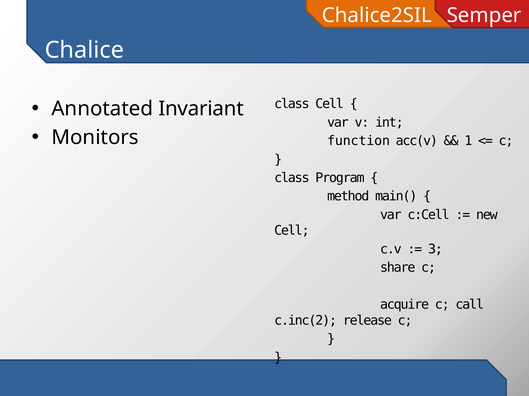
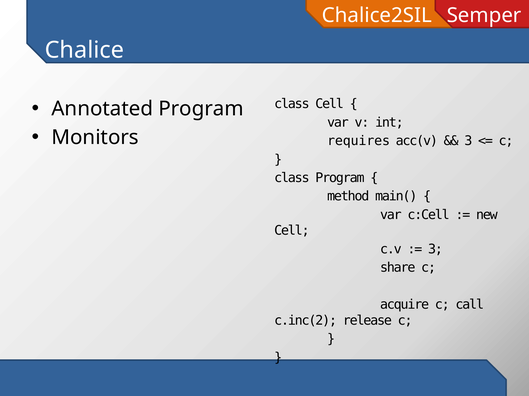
Annotated Invariant: Invariant -> Program
function: function -> requires
1 at (468, 141): 1 -> 3
